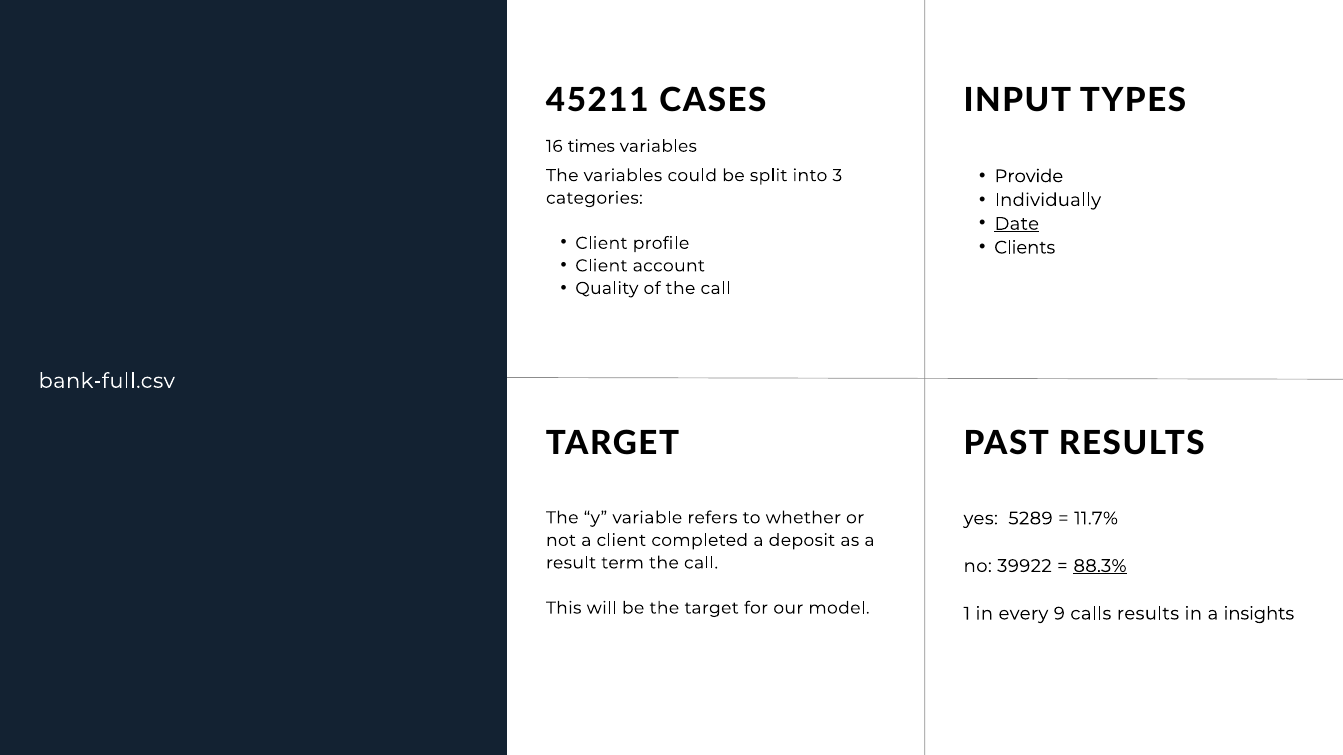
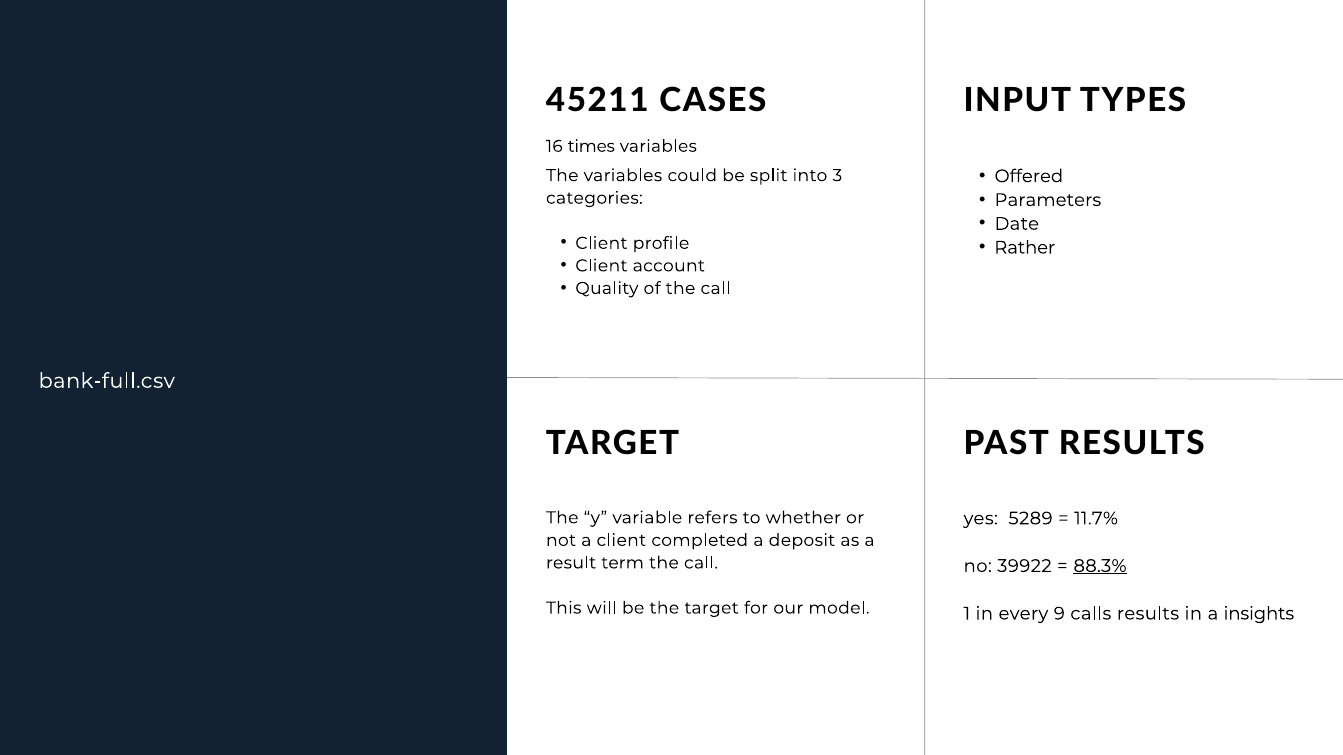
Provide: Provide -> Offered
Individually: Individually -> Parameters
Date underline: present -> none
Clients: Clients -> Rather
